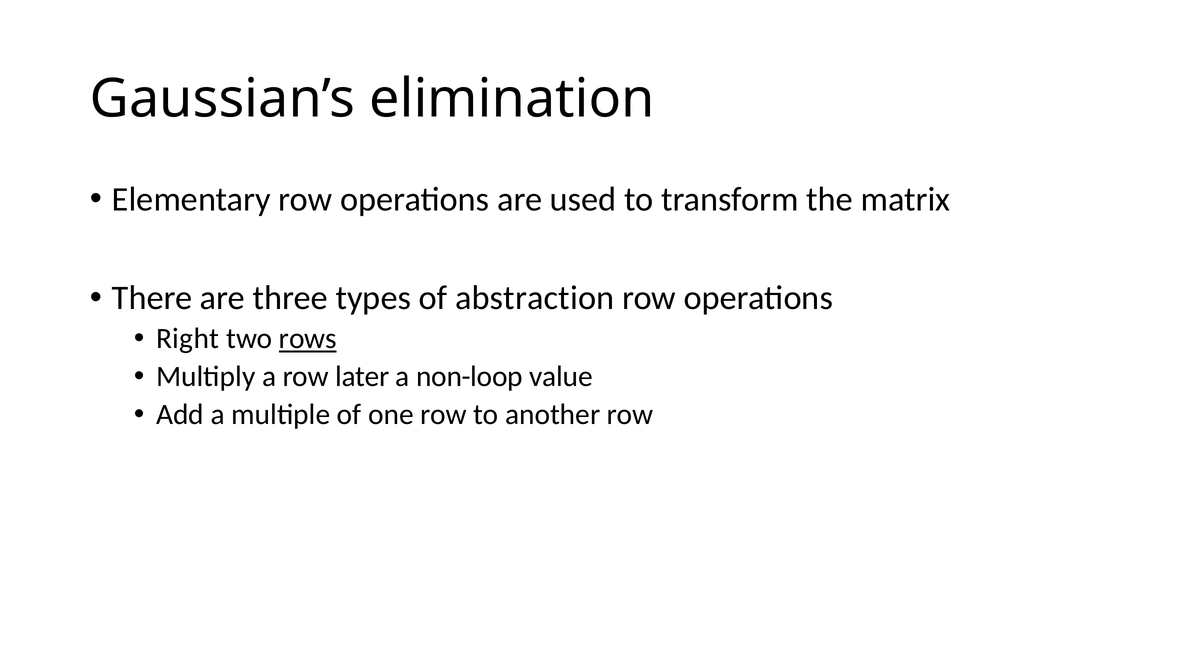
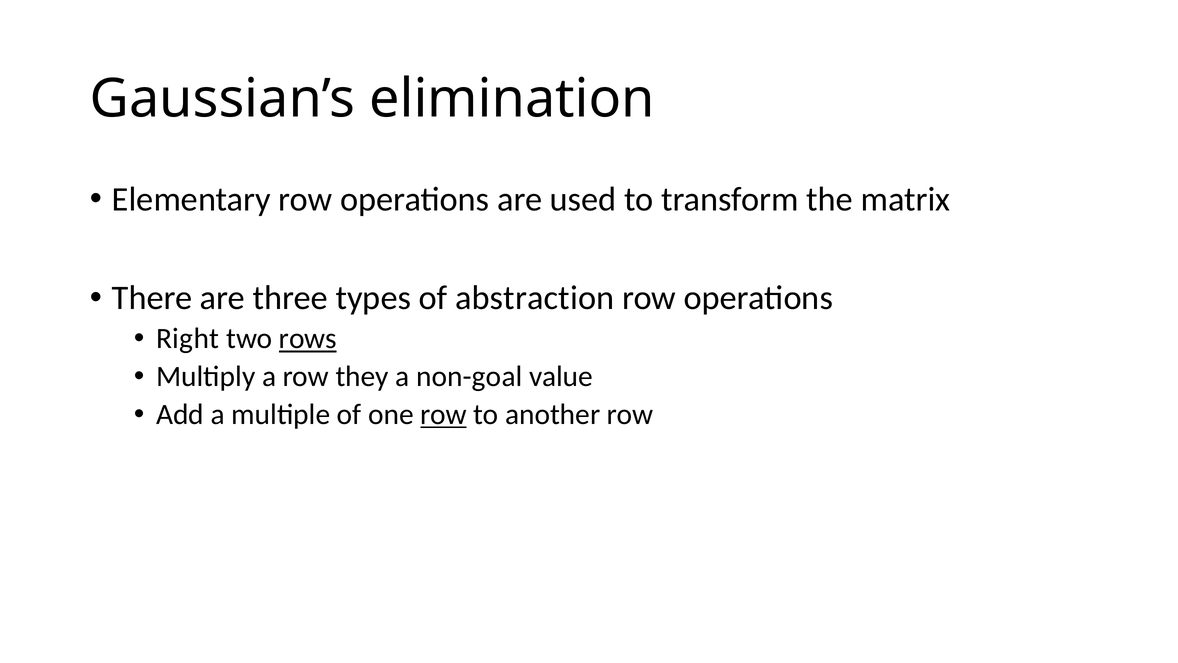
later: later -> they
non-loop: non-loop -> non-goal
row at (444, 414) underline: none -> present
